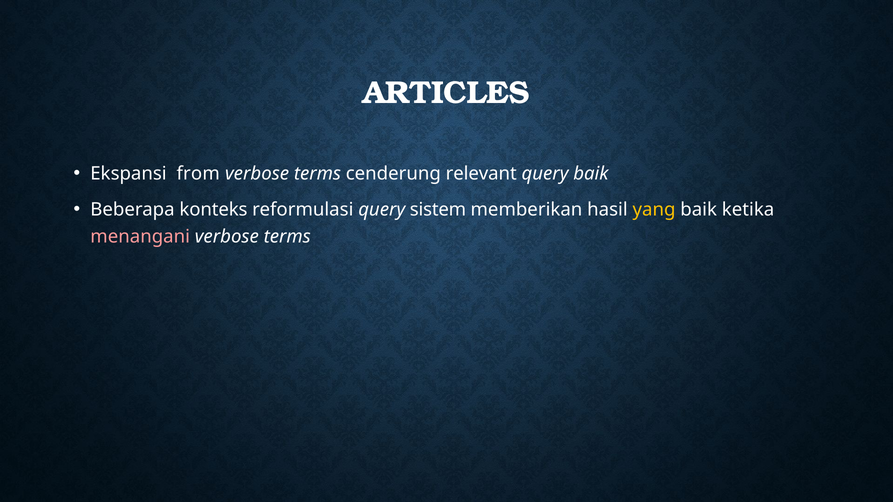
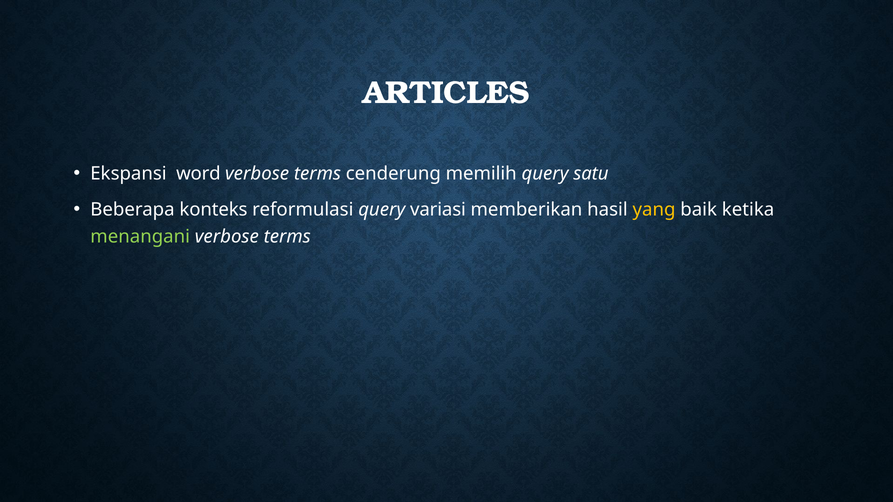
from: from -> word
relevant: relevant -> memilih
query baik: baik -> satu
sistem: sistem -> variasi
menangani colour: pink -> light green
